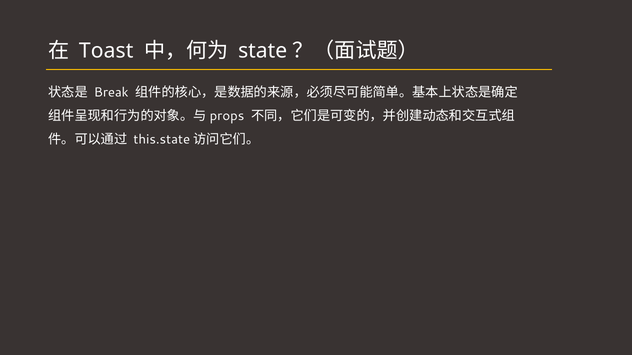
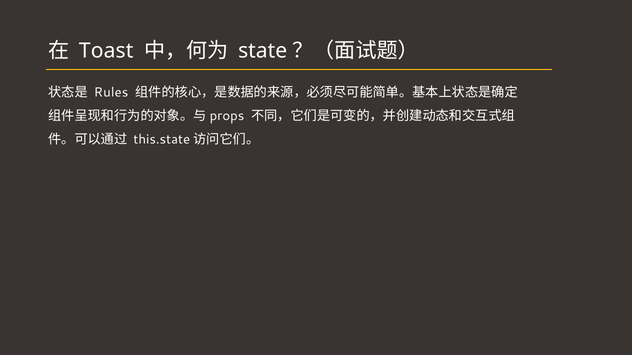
Break: Break -> Rules
